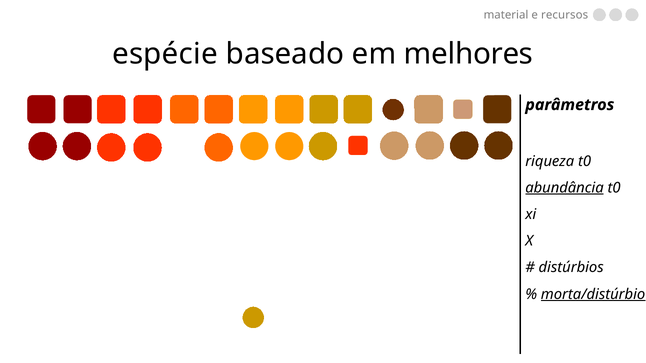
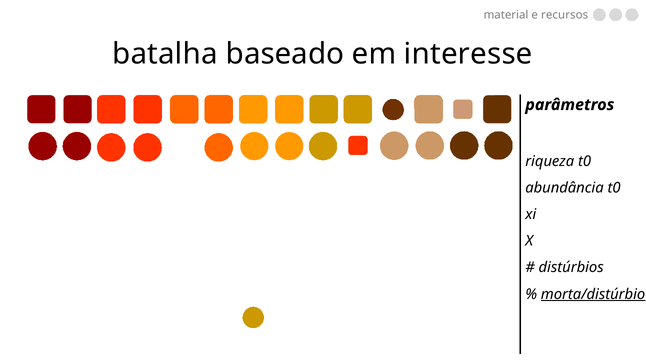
espécie: espécie -> batalha
melhores: melhores -> interesse
abundância underline: present -> none
